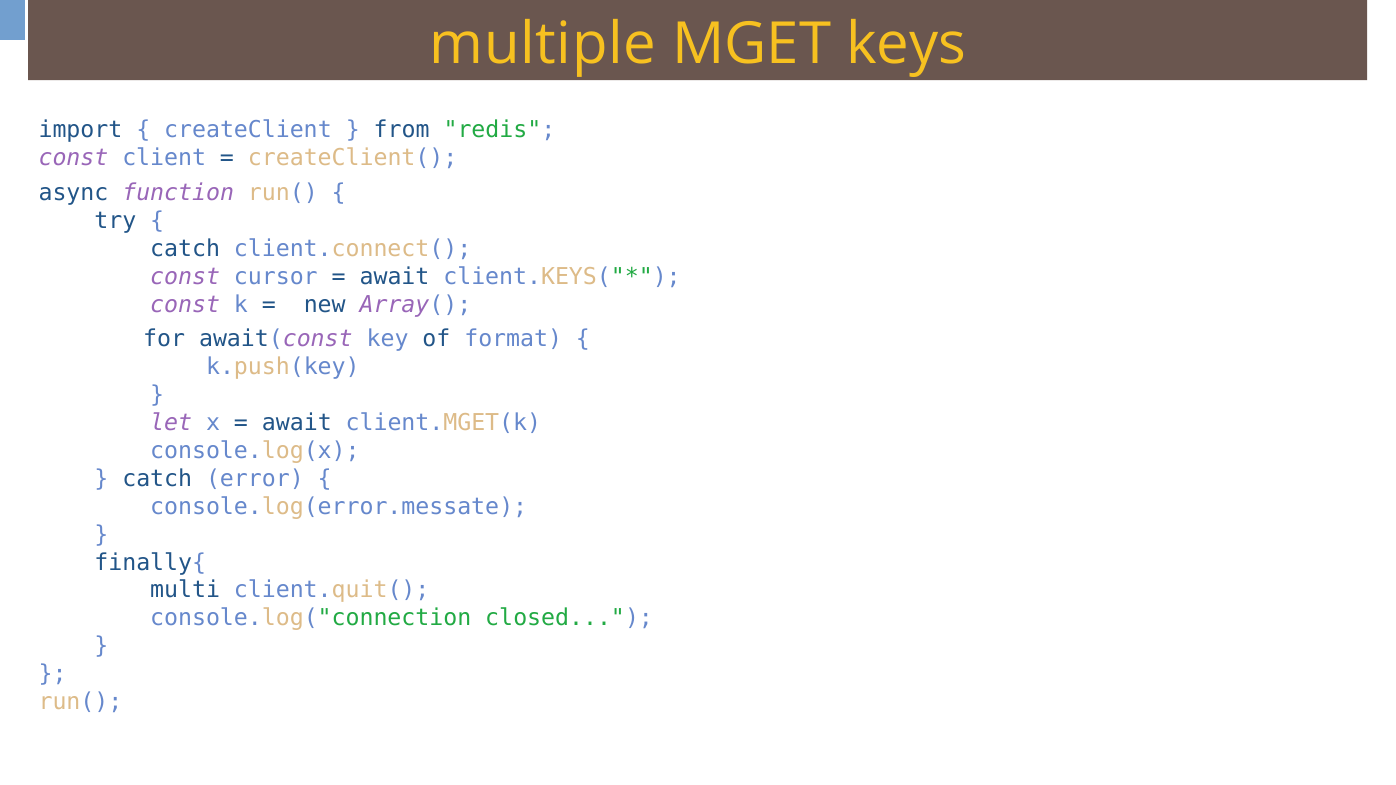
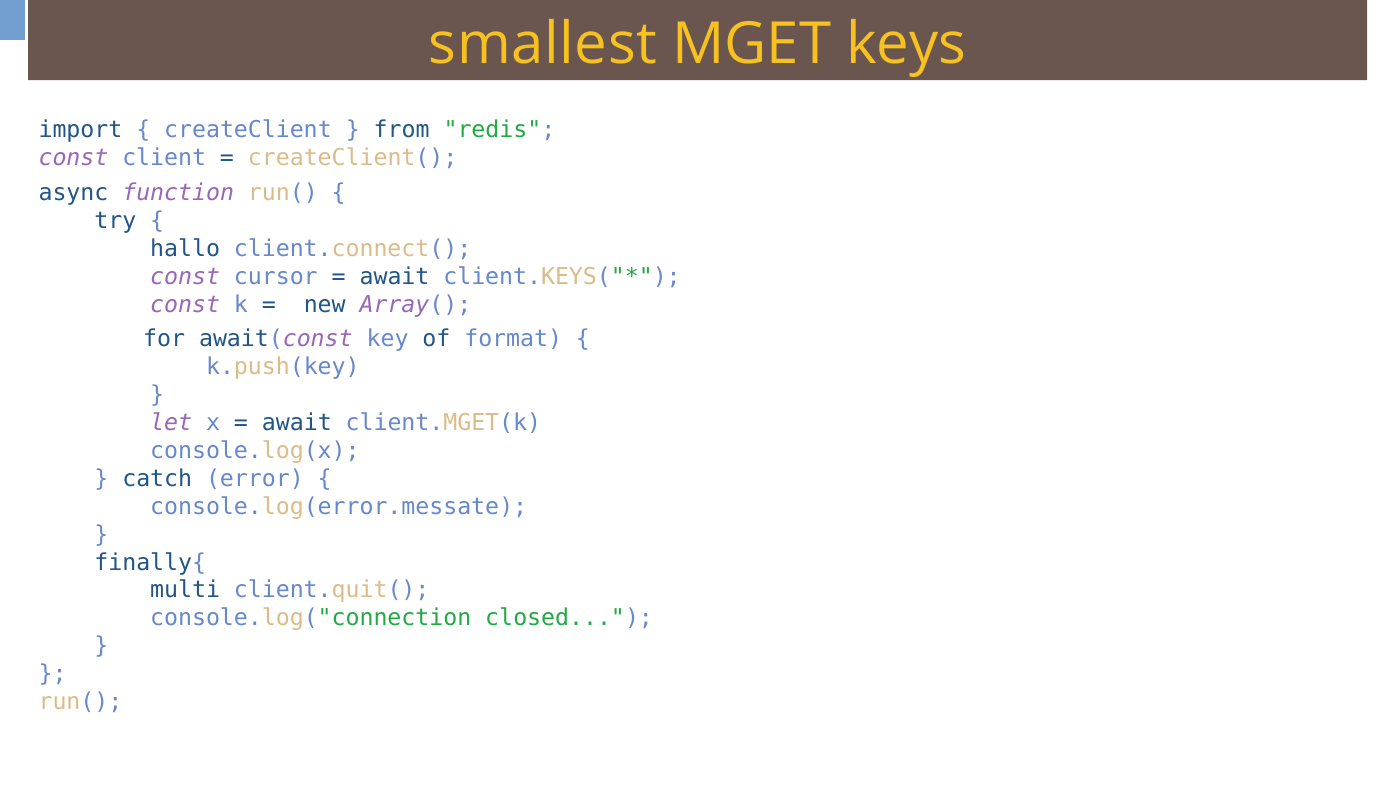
multiple: multiple -> smallest
catch at (185, 249): catch -> hallo
